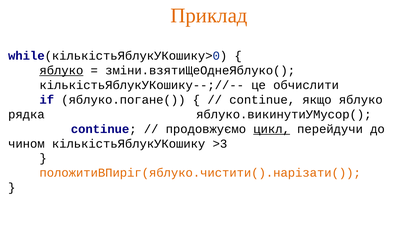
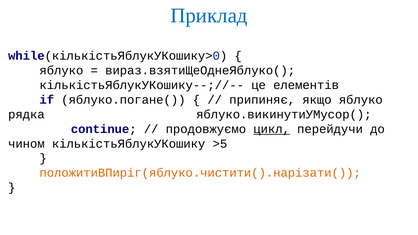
Приклад colour: orange -> blue
яблуко at (61, 71) underline: present -> none
зміни.взятиЩеОднеЯблуко(: зміни.взятиЩеОднеЯблуко( -> вираз.взятиЩеОднеЯблуко(
обчислити: обчислити -> елементів
continue at (262, 100): continue -> припиняє
>3: >3 -> >5
